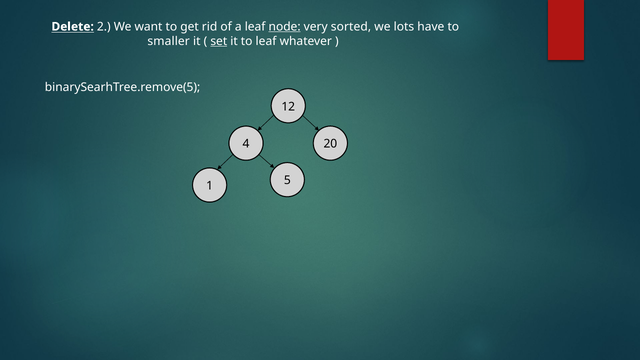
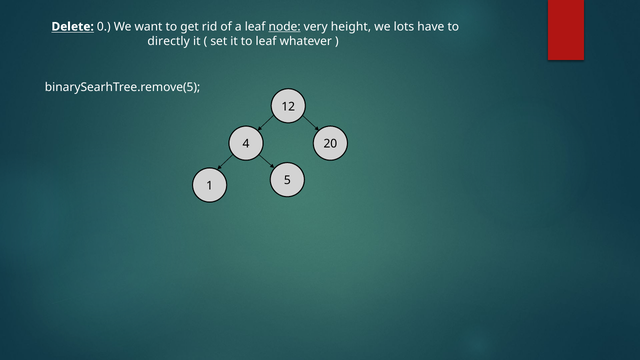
2: 2 -> 0
sorted: sorted -> height
smaller: smaller -> directly
set underline: present -> none
